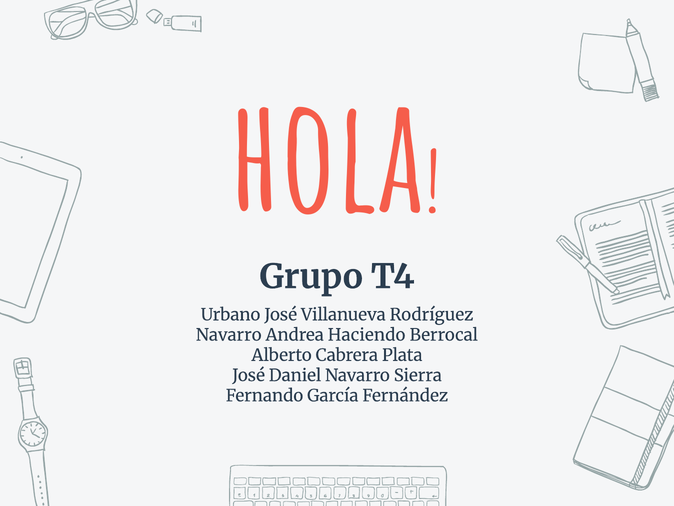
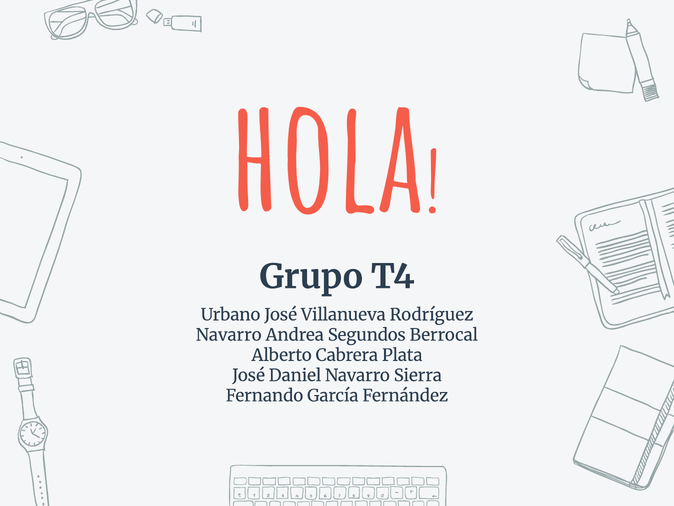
Haciendo: Haciendo -> Segundos
